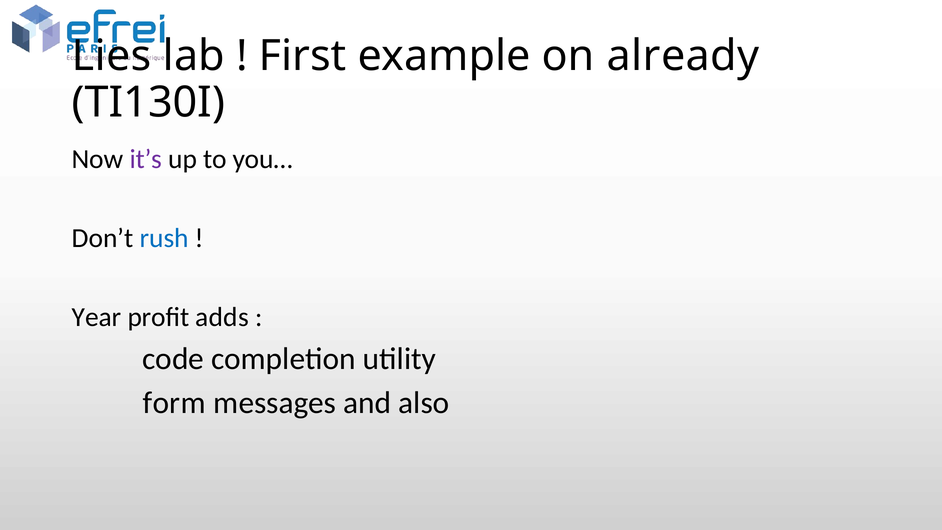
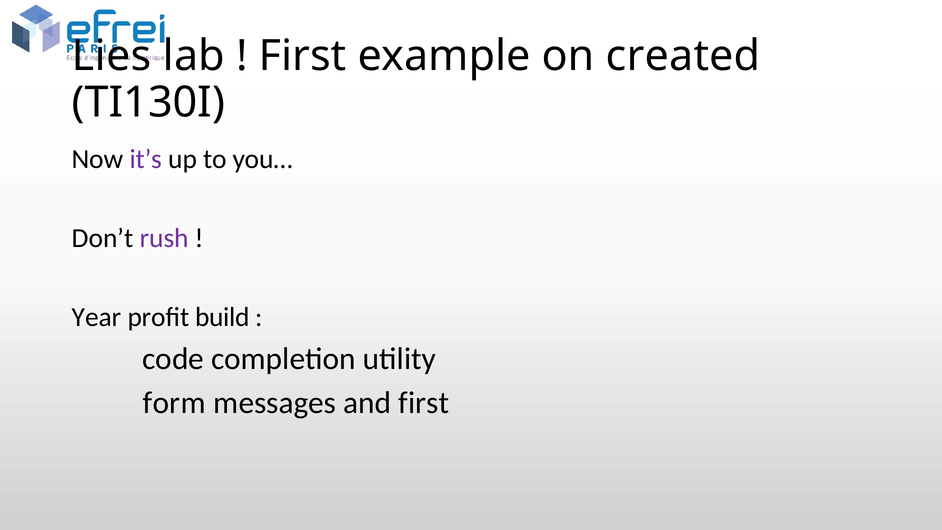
already: already -> created
rush colour: blue -> purple
adds: adds -> build
and also: also -> first
